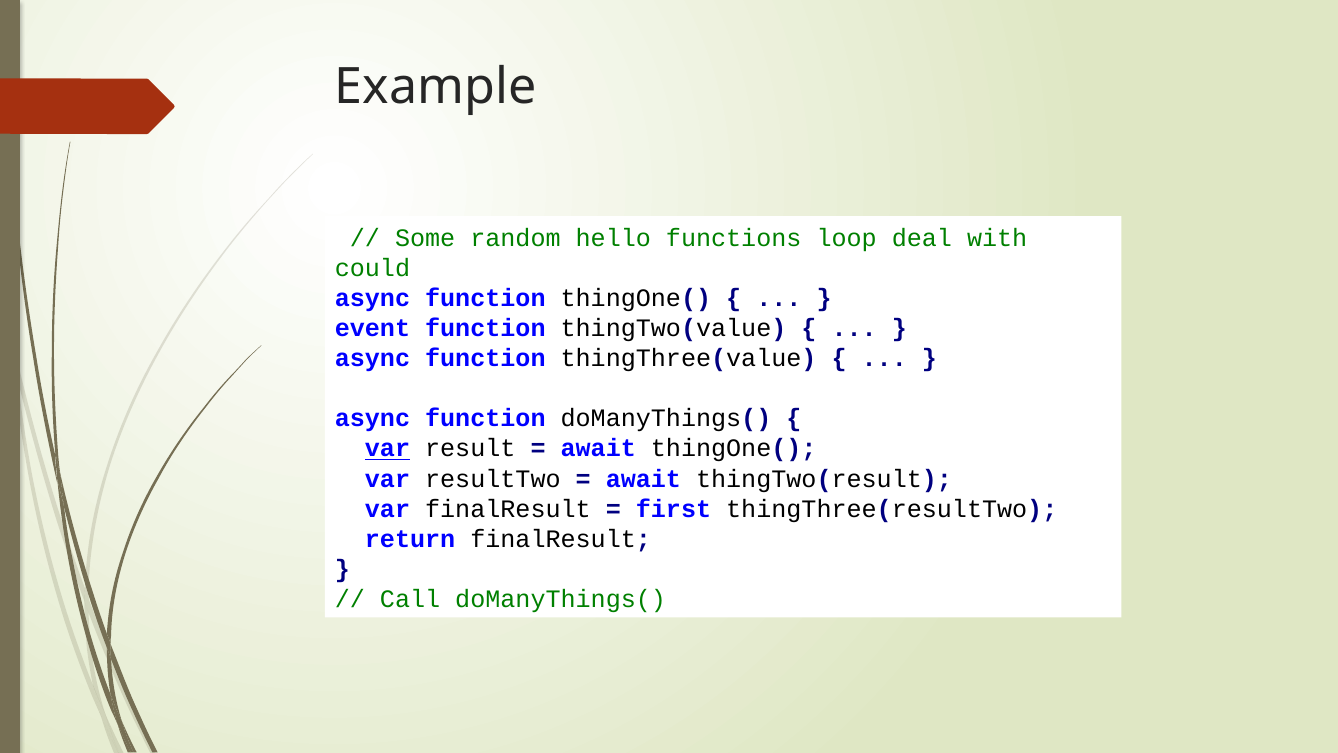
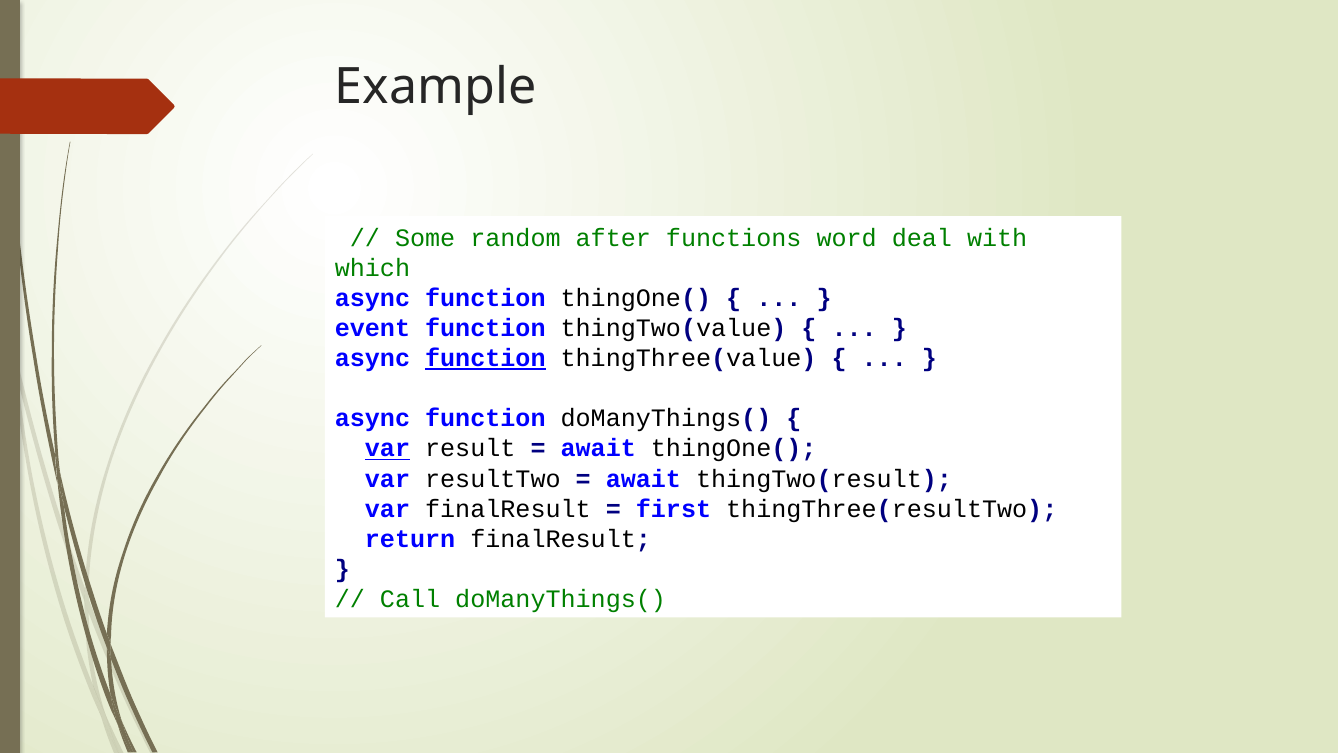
hello: hello -> after
loop: loop -> word
could: could -> which
function at (485, 358) underline: none -> present
